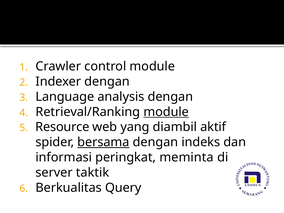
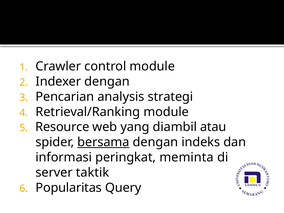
Language: Language -> Pencarian
analysis dengan: dengan -> strategi
module at (166, 112) underline: present -> none
aktif: aktif -> atau
Berkualitas: Berkualitas -> Popularitas
